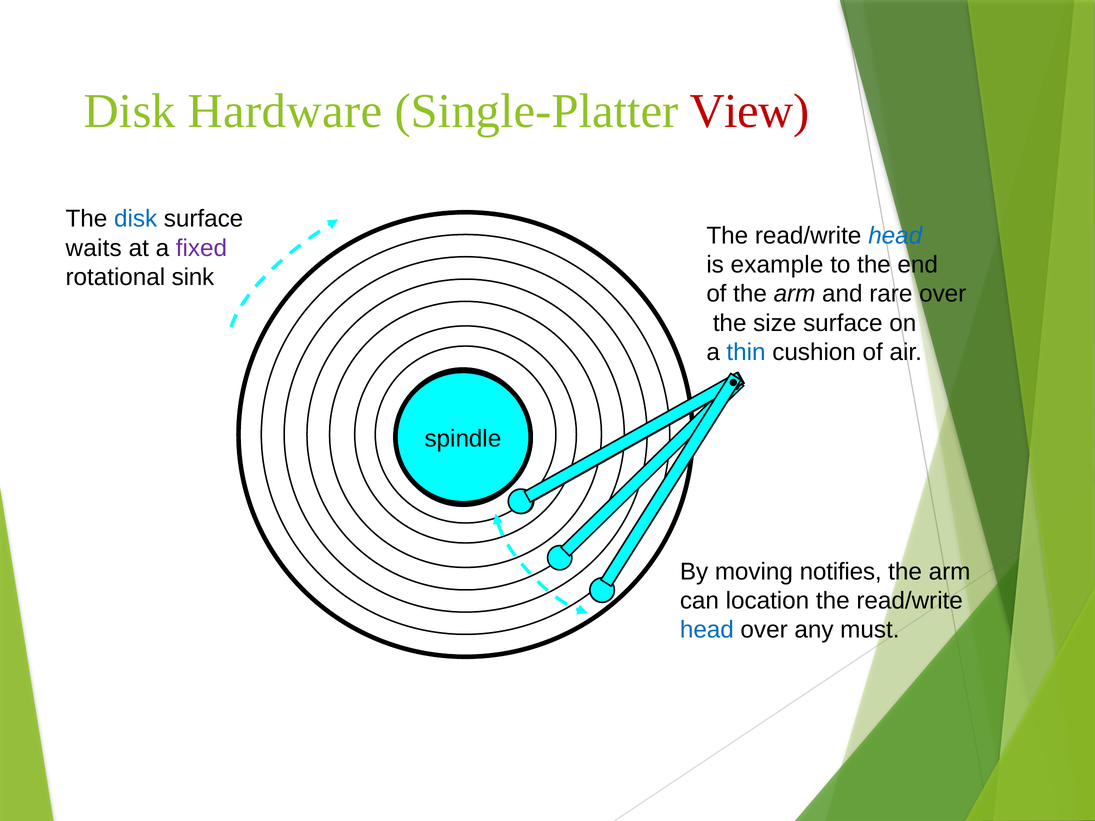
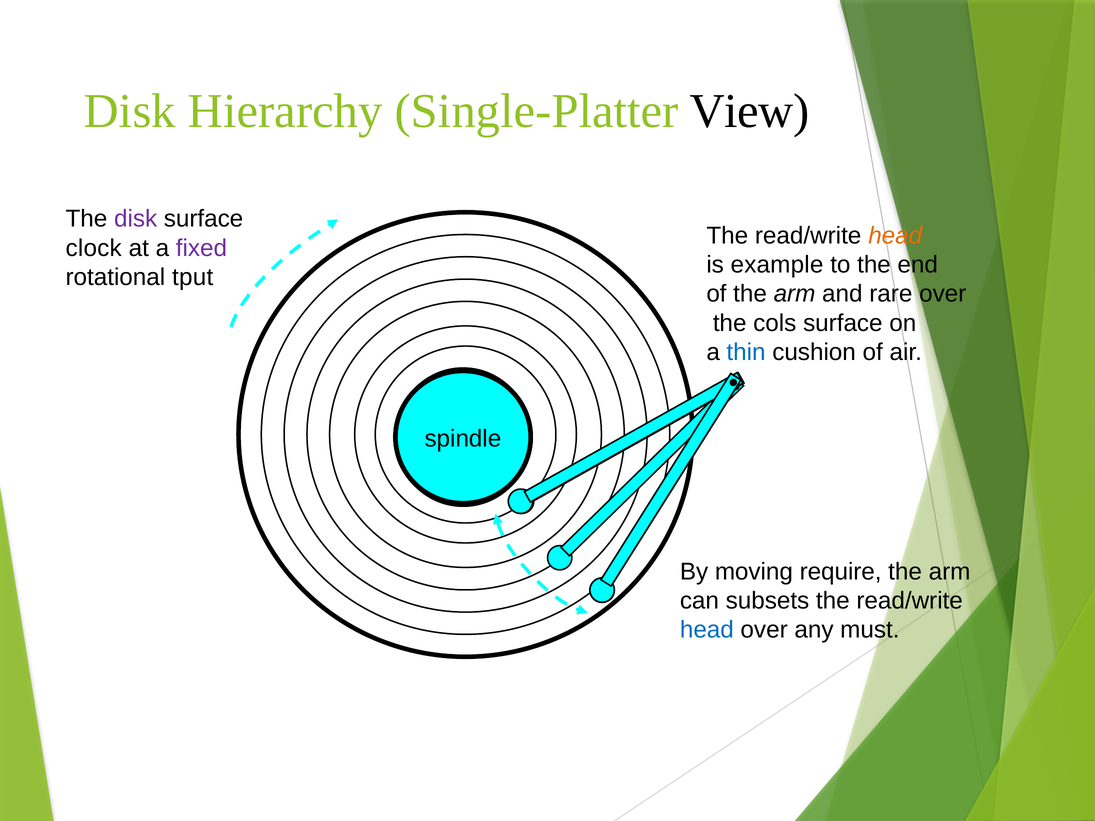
Hardware: Hardware -> Hierarchy
View colour: red -> black
disk at (136, 219) colour: blue -> purple
head at (895, 236) colour: blue -> orange
waits: waits -> clock
sink: sink -> tput
size: size -> cols
notifies: notifies -> require
location: location -> subsets
